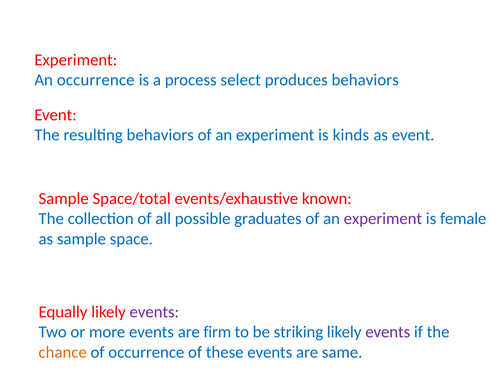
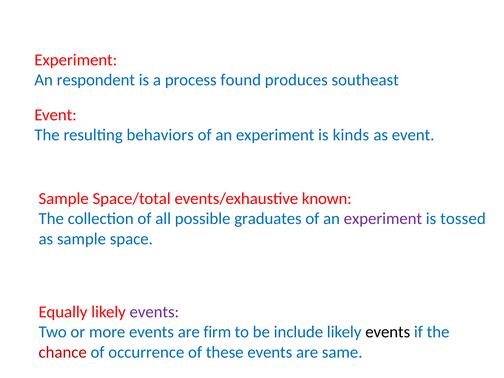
An occurrence: occurrence -> respondent
select: select -> found
produces behaviors: behaviors -> southeast
female: female -> tossed
striking: striking -> include
events at (388, 332) colour: purple -> black
chance colour: orange -> red
